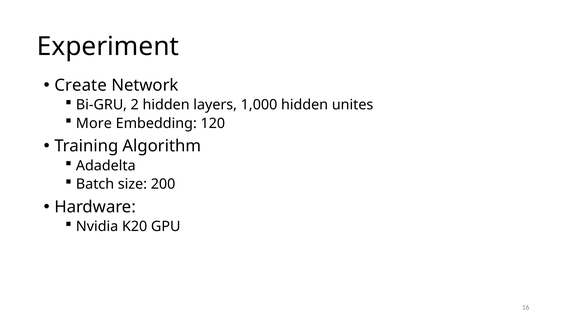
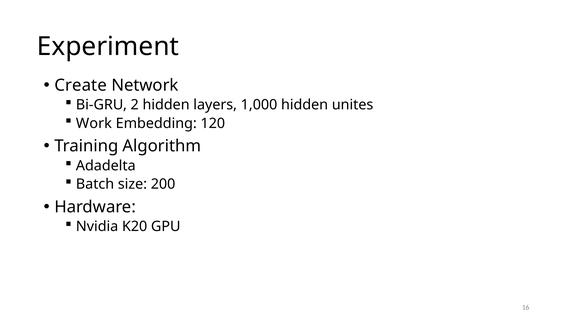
More: More -> Work
